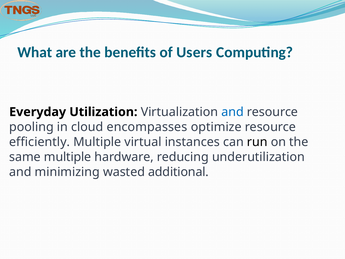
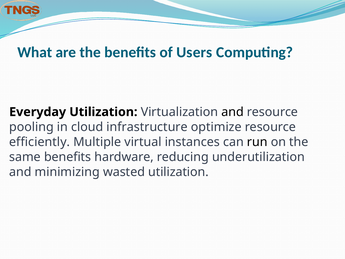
and at (233, 112) colour: blue -> black
encompasses: encompasses -> infrastructure
same multiple: multiple -> benefits
wasted additional: additional -> utilization
